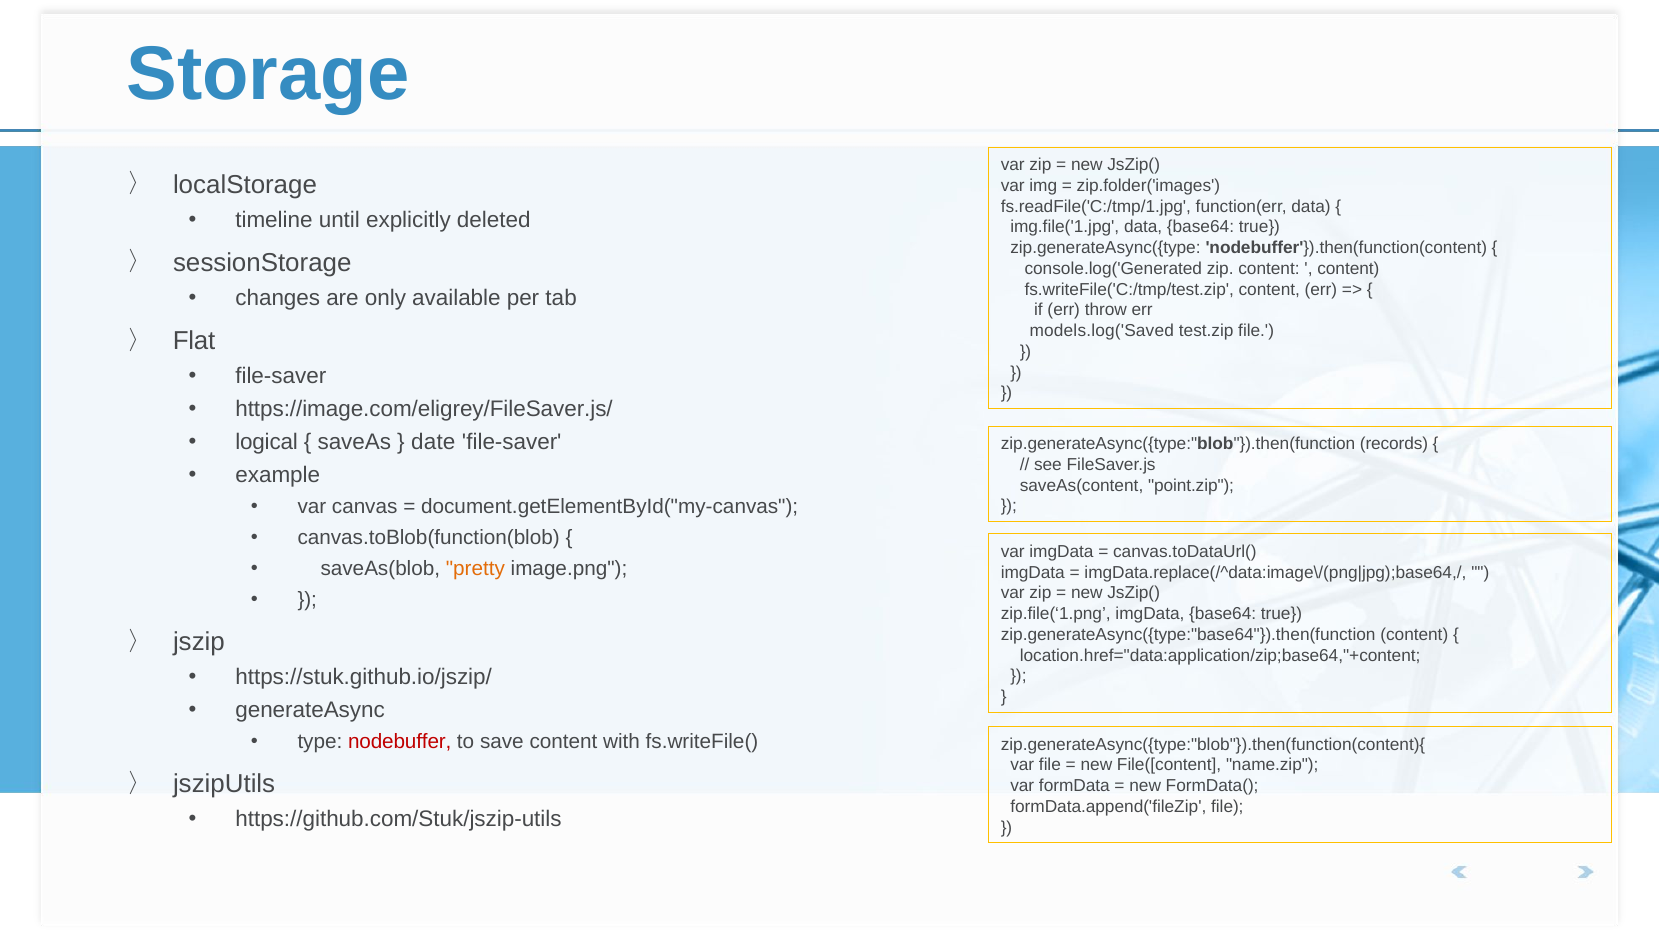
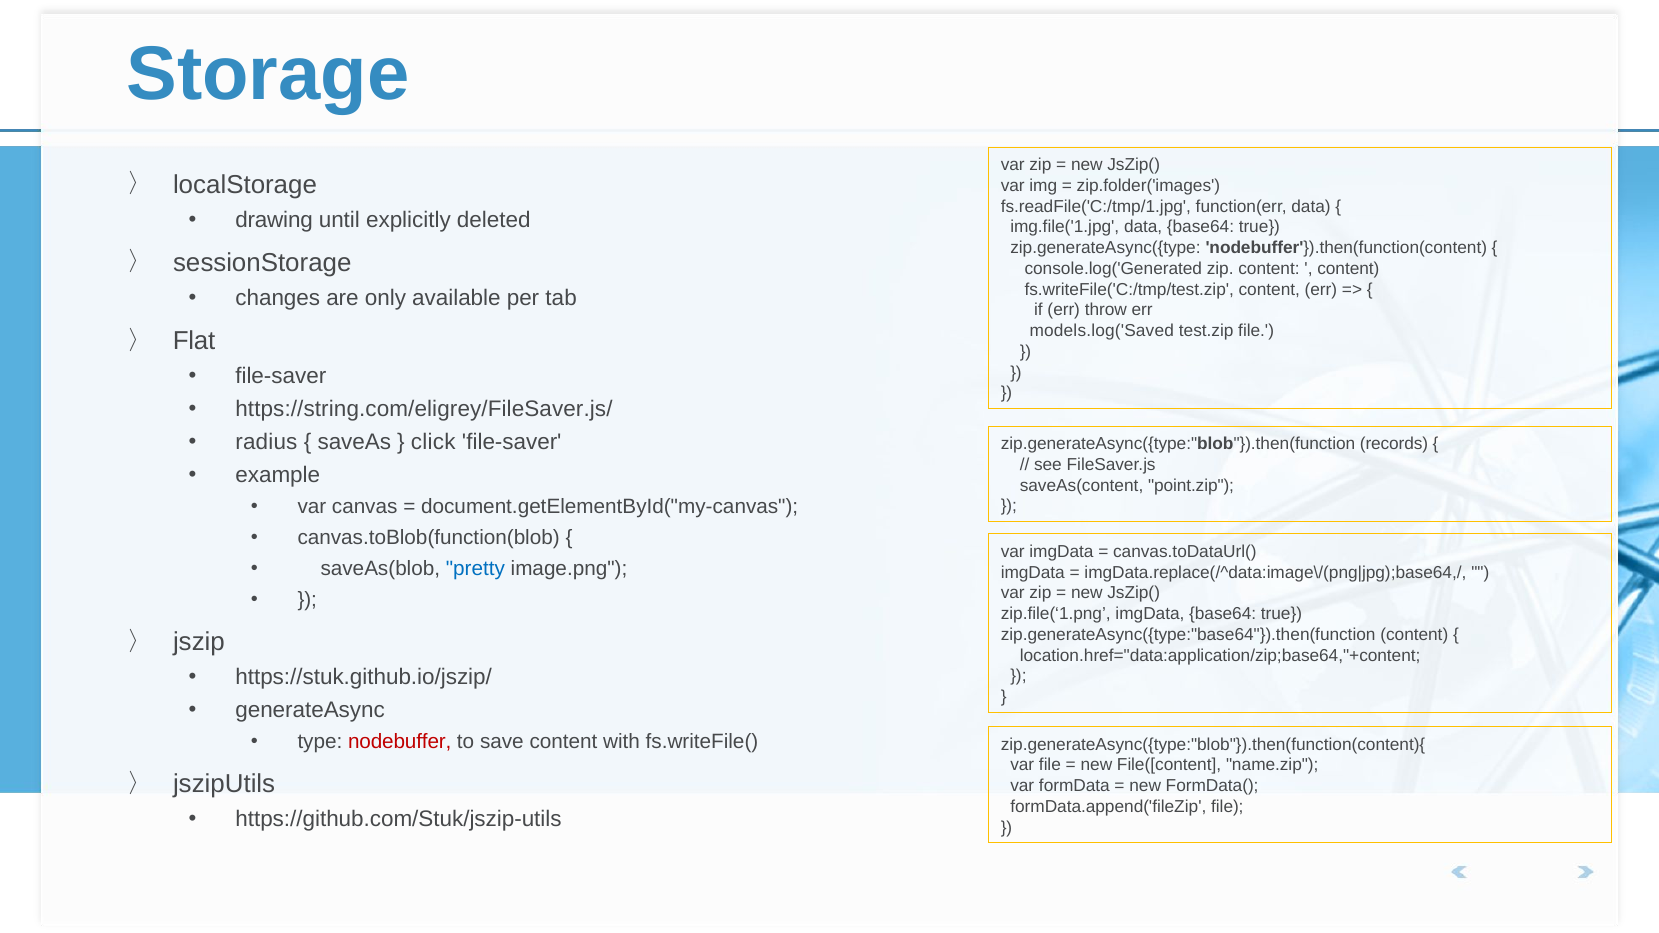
timeline: timeline -> drawing
https://image.com/eligrey/FileSaver.js/: https://image.com/eligrey/FileSaver.js/ -> https://string.com/eligrey/FileSaver.js/
logical: logical -> radius
date: date -> click
pretty colour: orange -> blue
